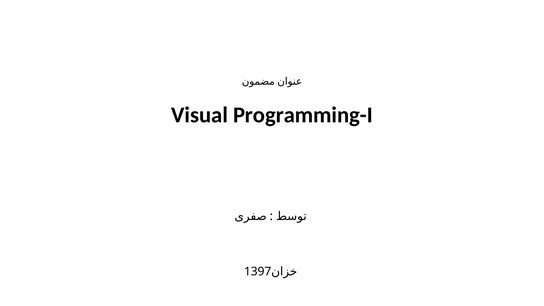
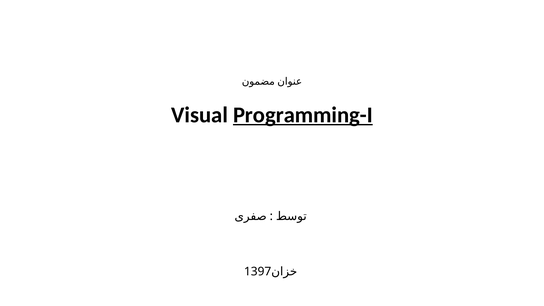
Programming-I underline: none -> present
